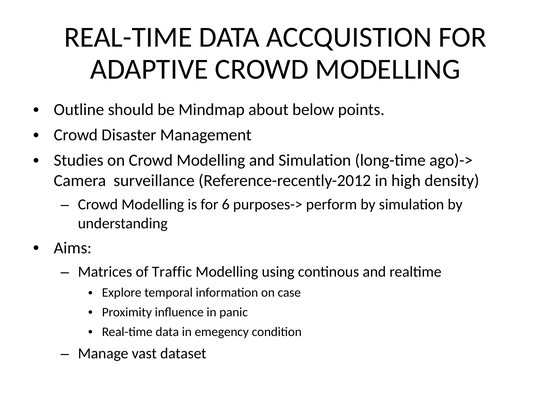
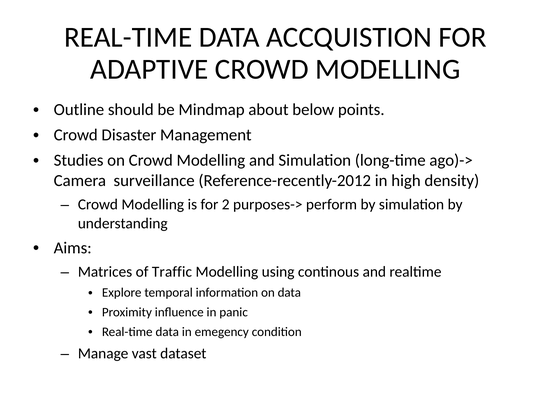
6: 6 -> 2
on case: case -> data
